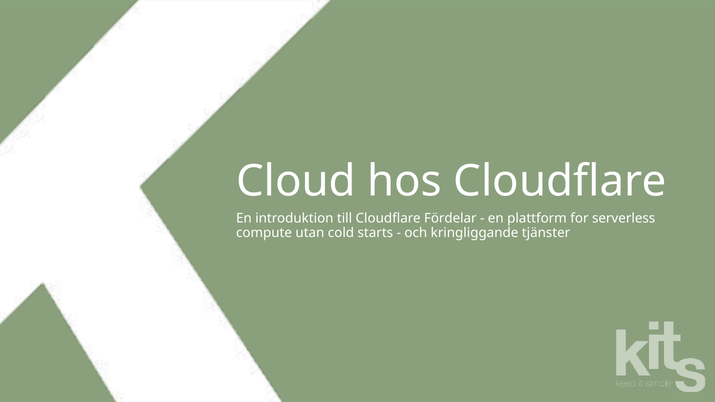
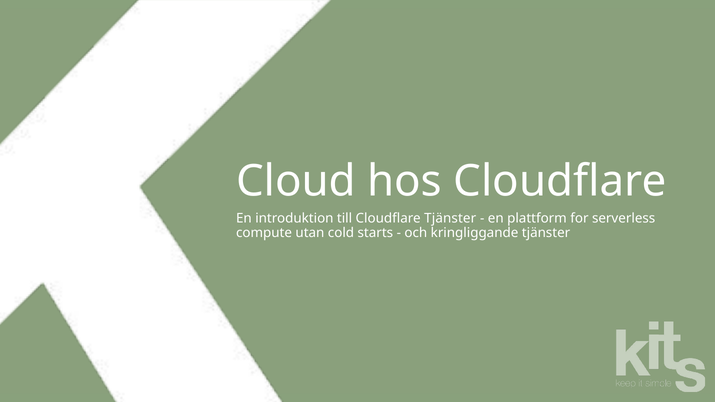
Cloudflare Fördelar: Fördelar -> Tjänster
